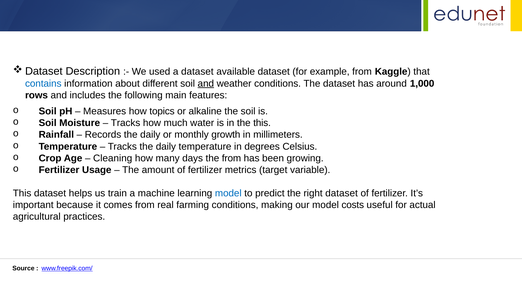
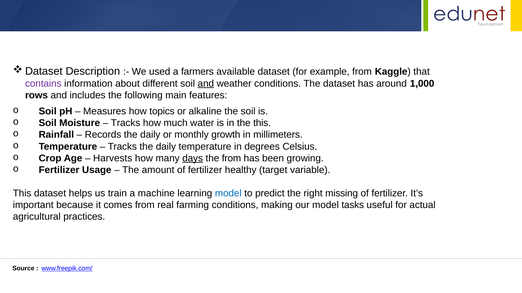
a dataset: dataset -> farmers
contains colour: blue -> purple
Cleaning: Cleaning -> Harvests
days underline: none -> present
metrics: metrics -> healthy
right dataset: dataset -> missing
costs: costs -> tasks
